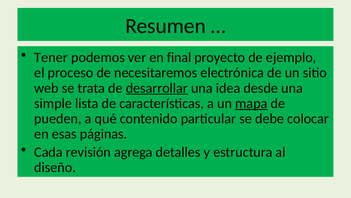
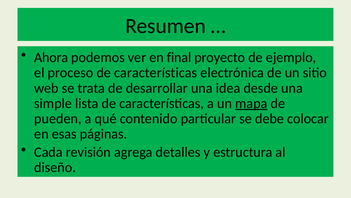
Tener: Tener -> Ahora
proceso de necesitaremos: necesitaremos -> características
desarrollar underline: present -> none
